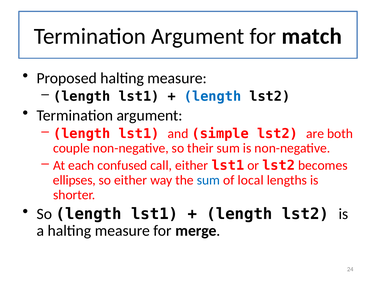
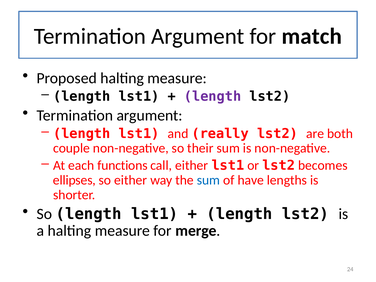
length at (213, 96) colour: blue -> purple
simple: simple -> really
confused: confused -> functions
local: local -> have
